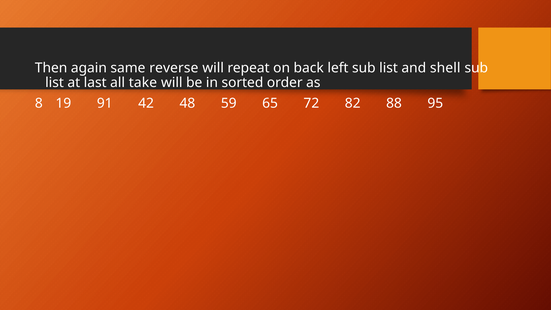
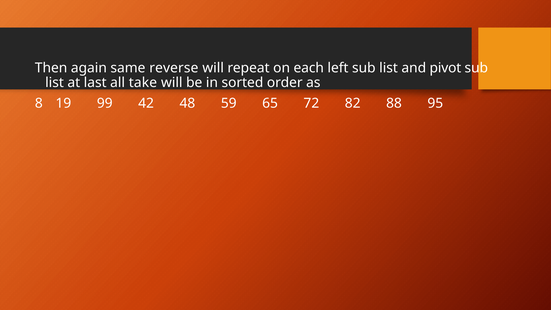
back: back -> each
shell: shell -> pivot
91: 91 -> 99
